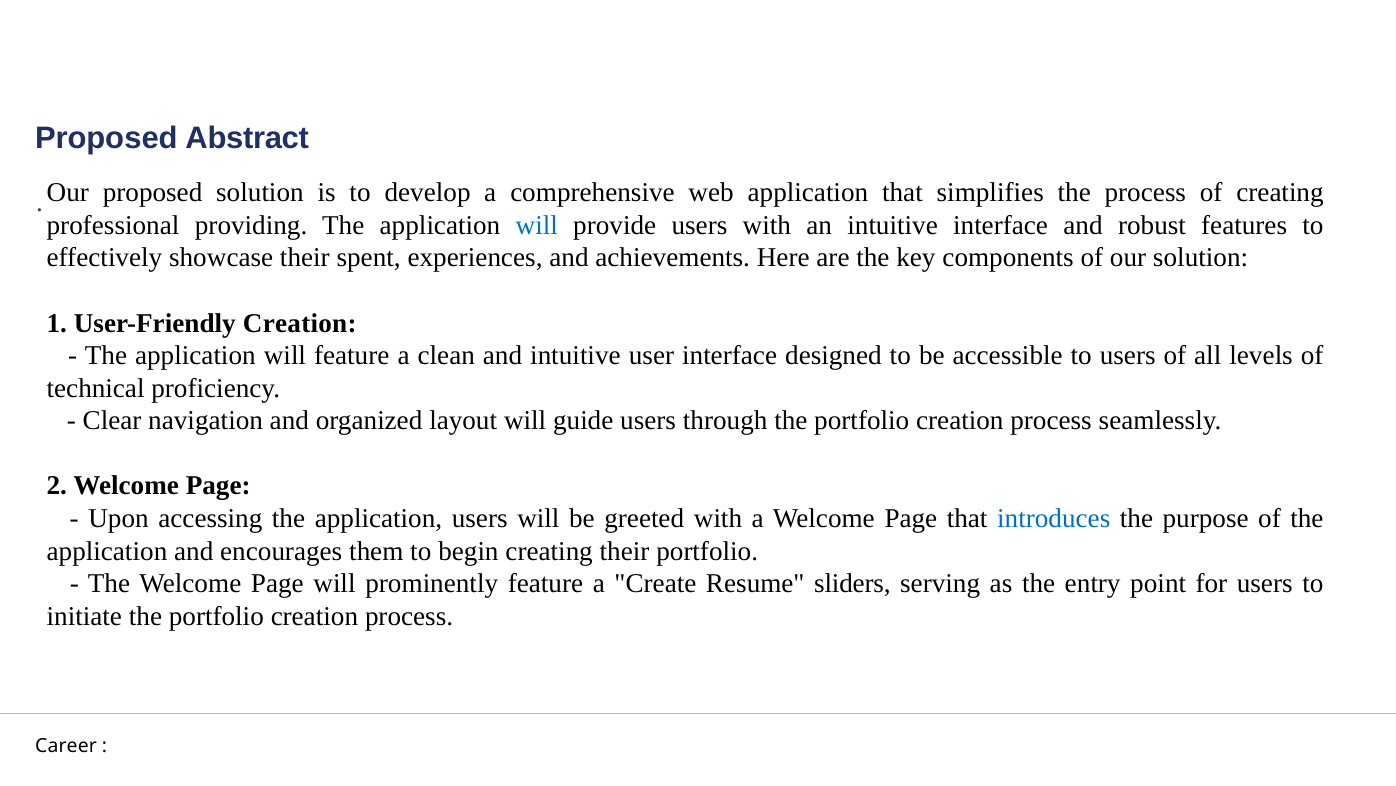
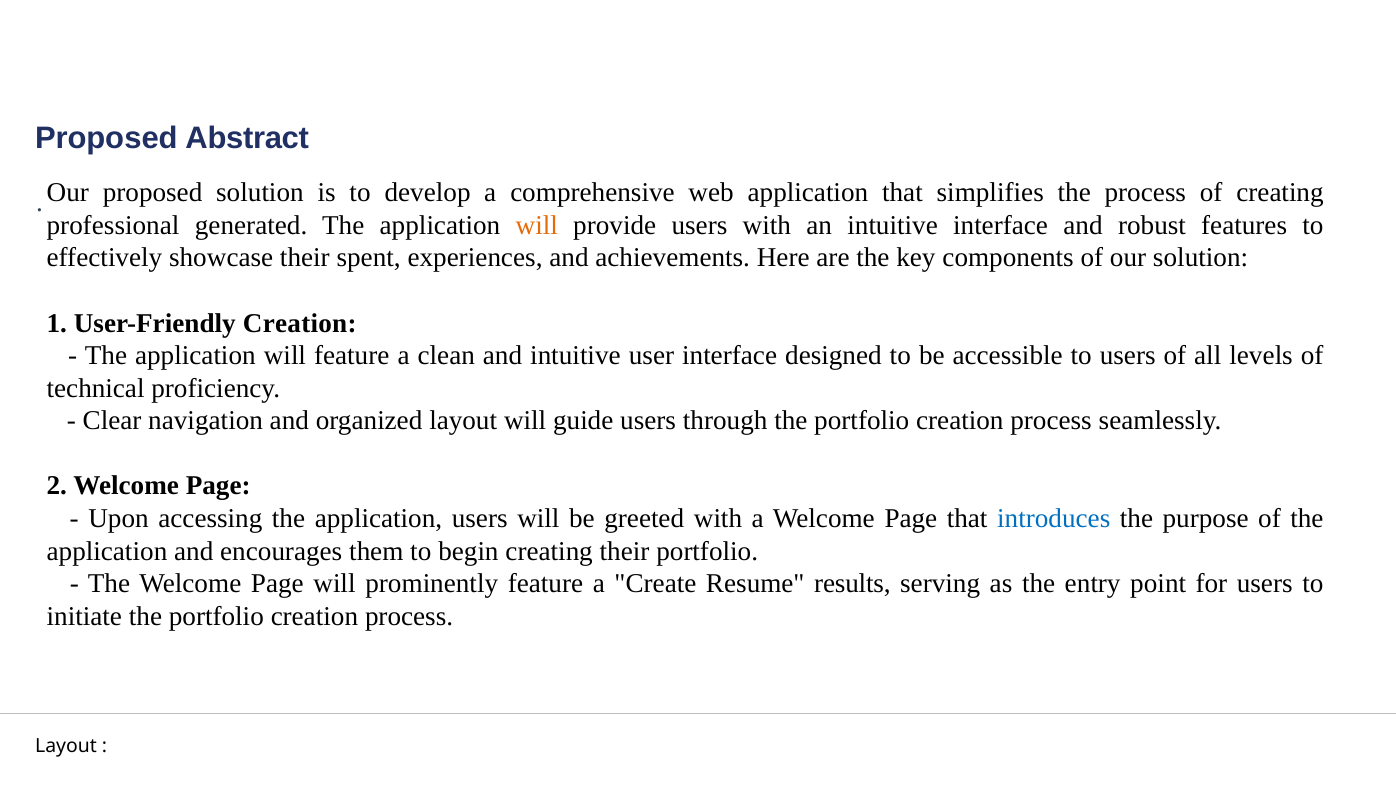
providing: providing -> generated
will at (537, 225) colour: blue -> orange
sliders: sliders -> results
Career at (66, 747): Career -> Layout
